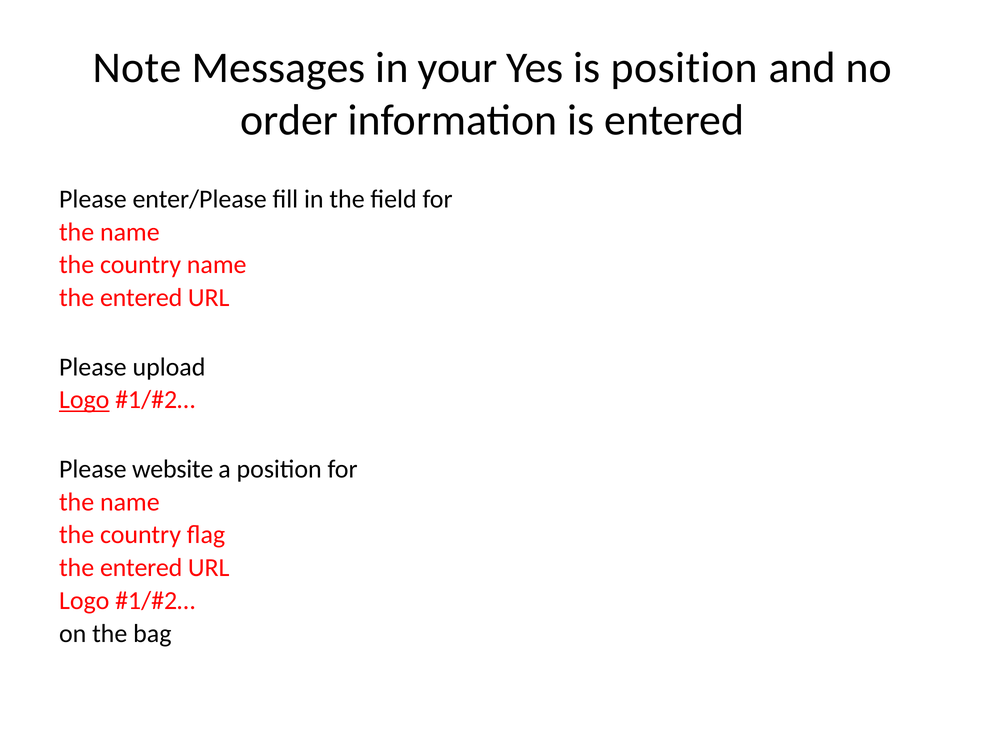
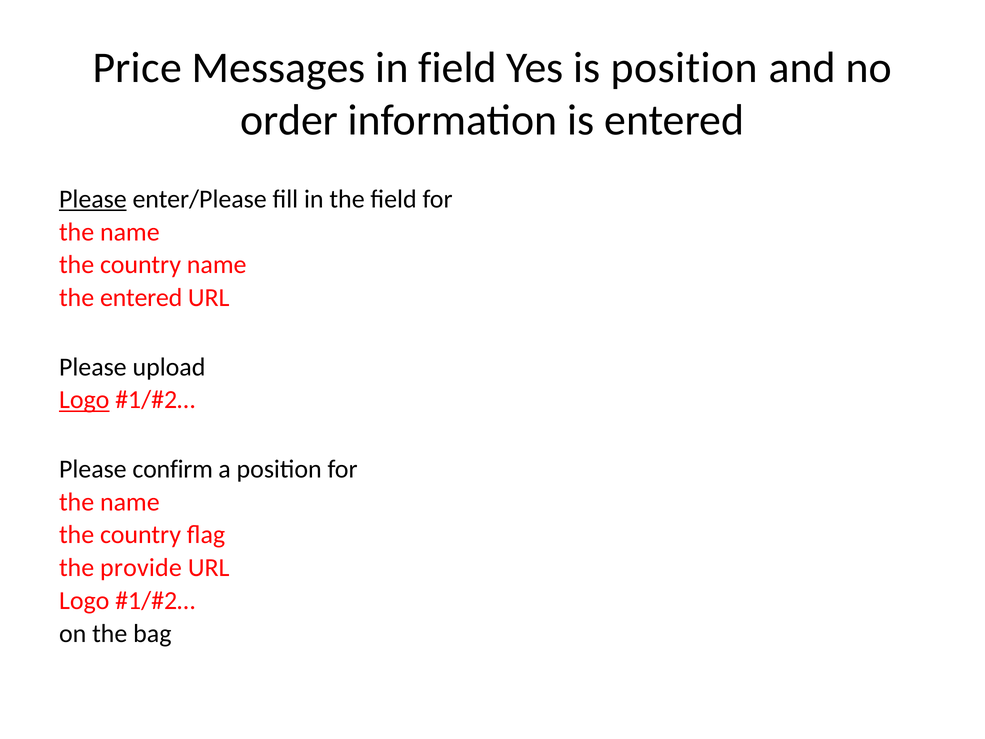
Note: Note -> Price
in your: your -> field
Please at (93, 199) underline: none -> present
website: website -> confirm
entered at (141, 568): entered -> provide
